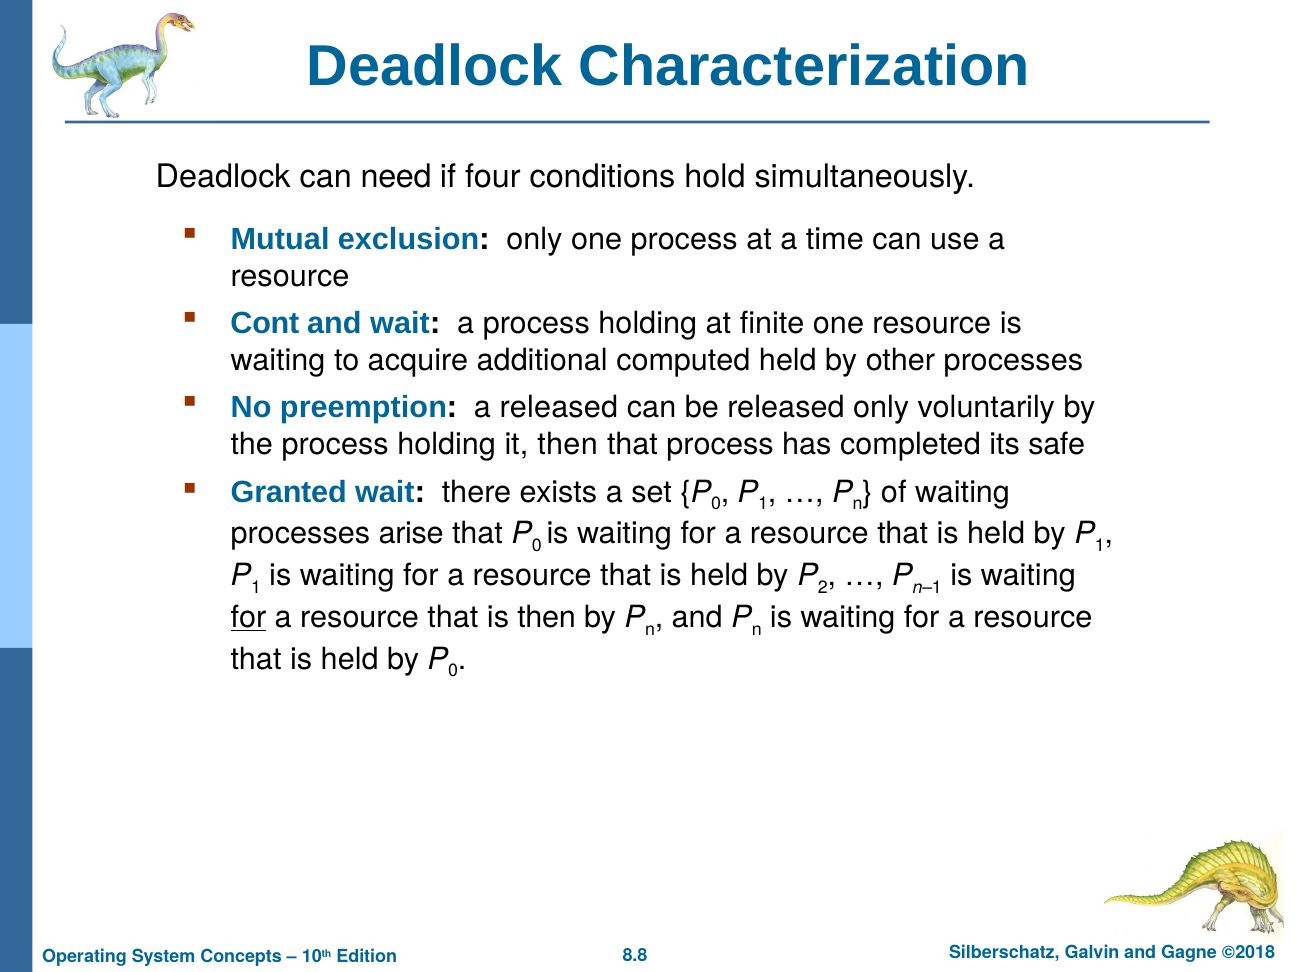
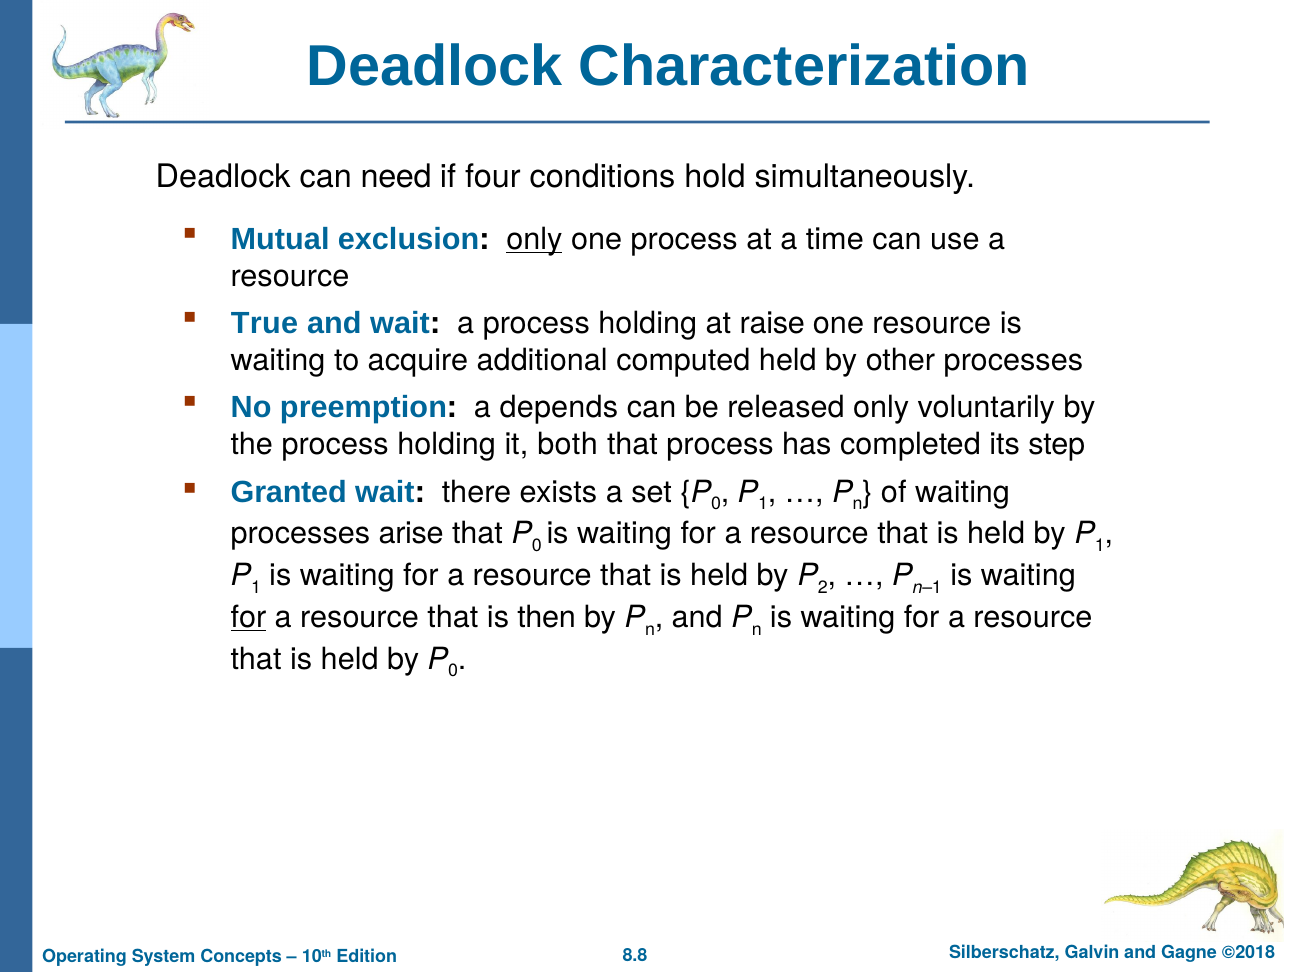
only at (534, 239) underline: none -> present
Cont: Cont -> True
finite: finite -> raise
a released: released -> depends
it then: then -> both
safe: safe -> step
